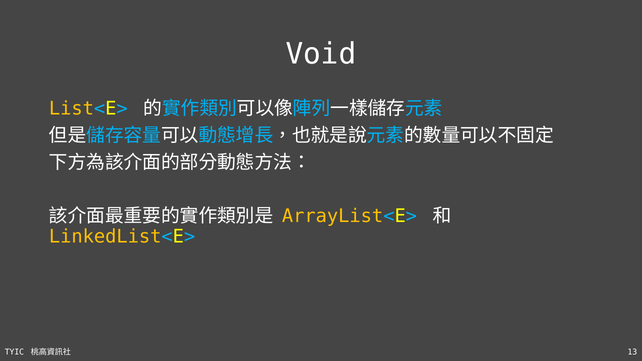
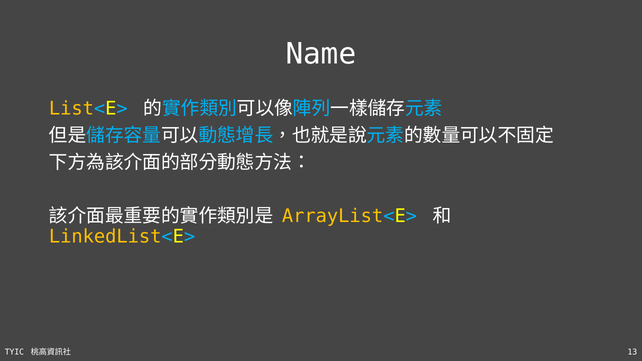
Void: Void -> Name
